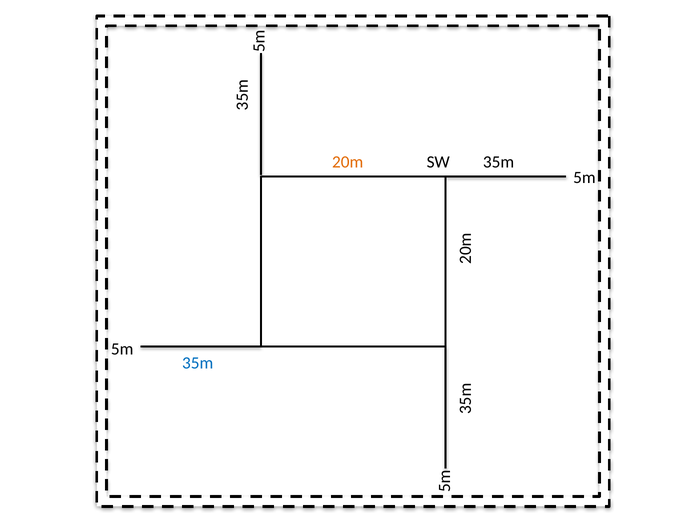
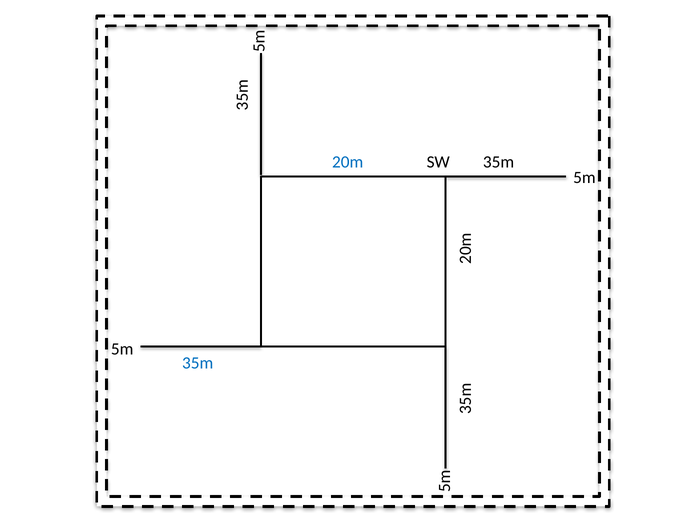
20m colour: orange -> blue
